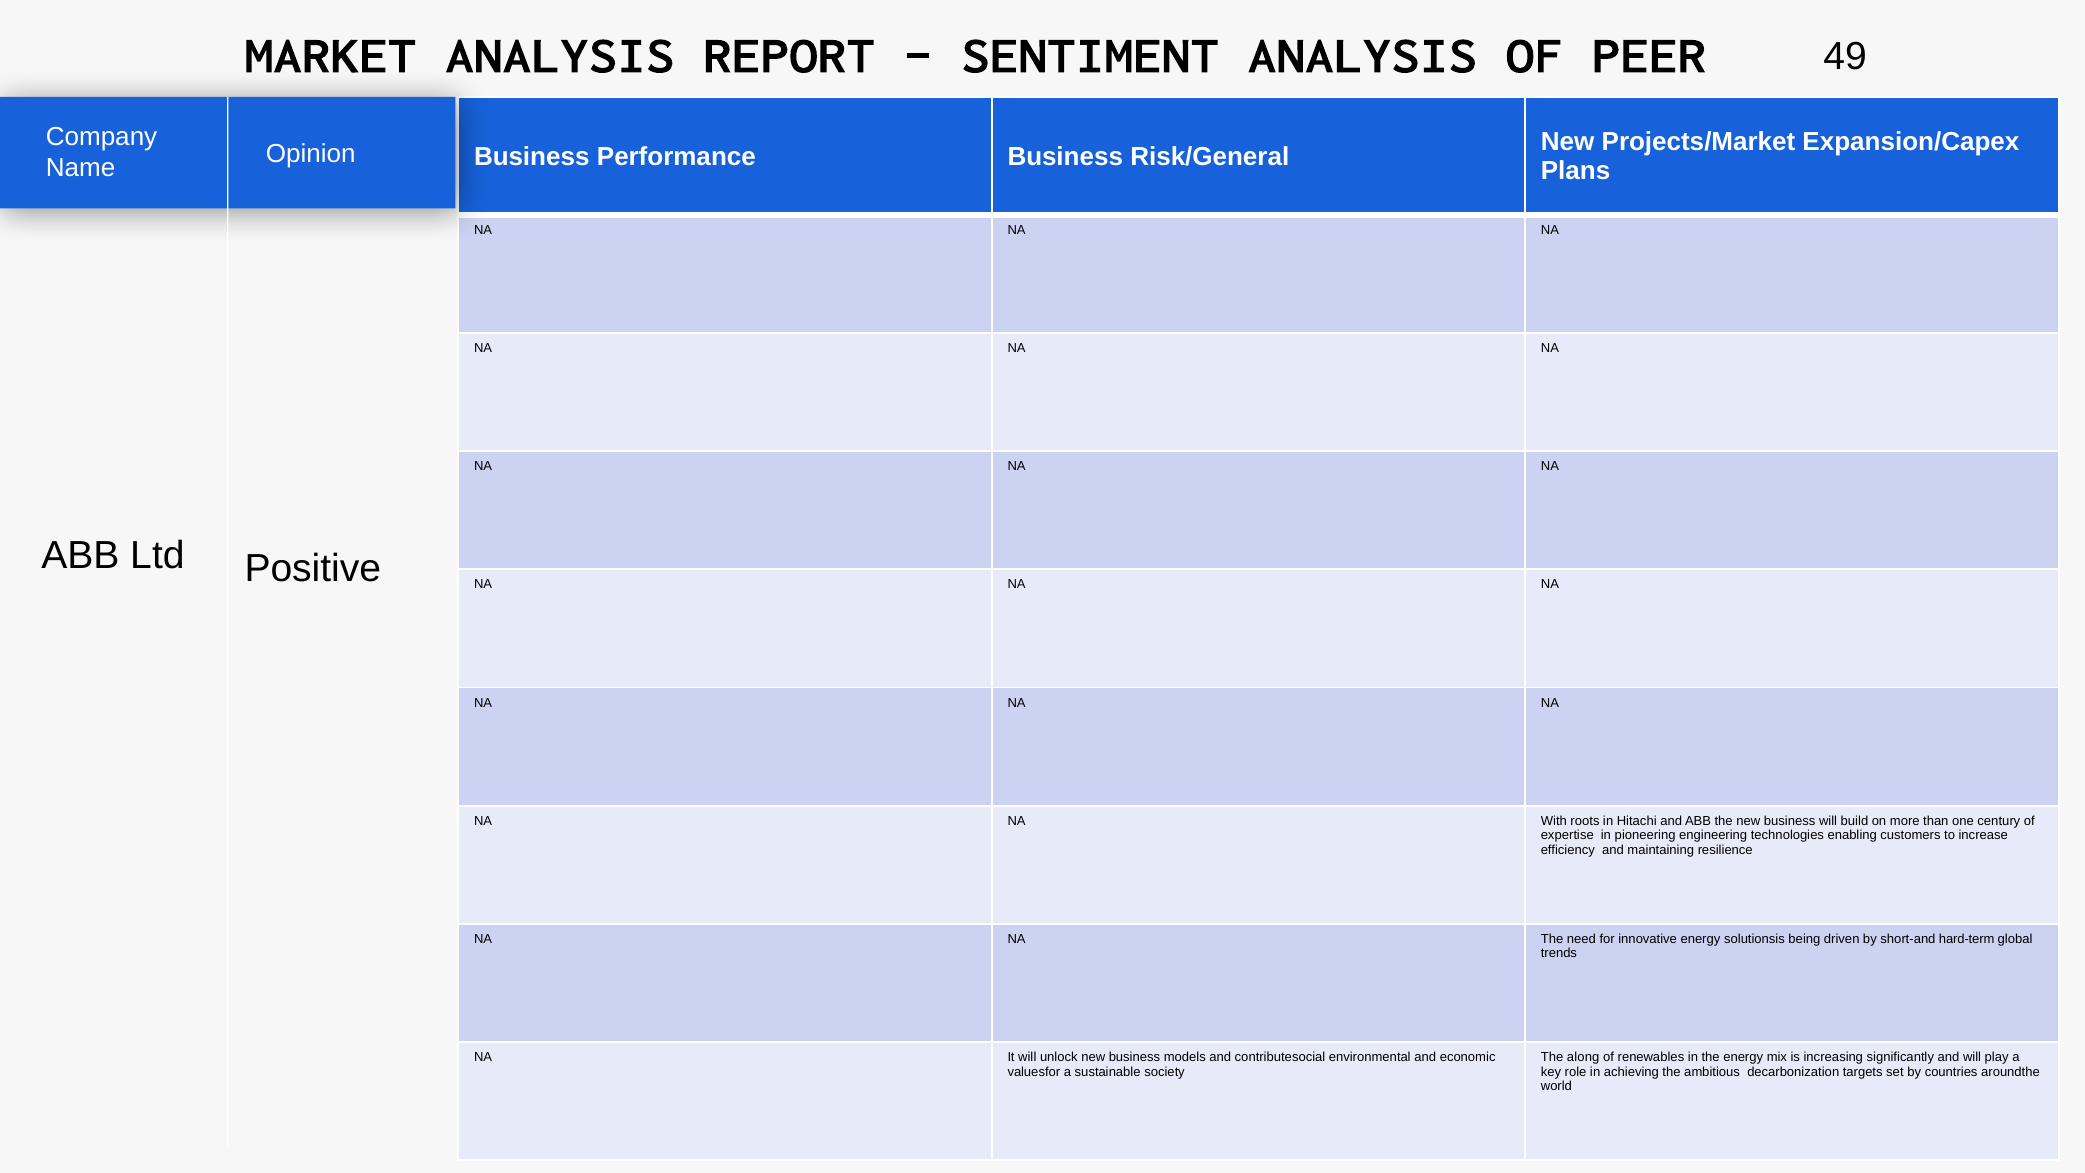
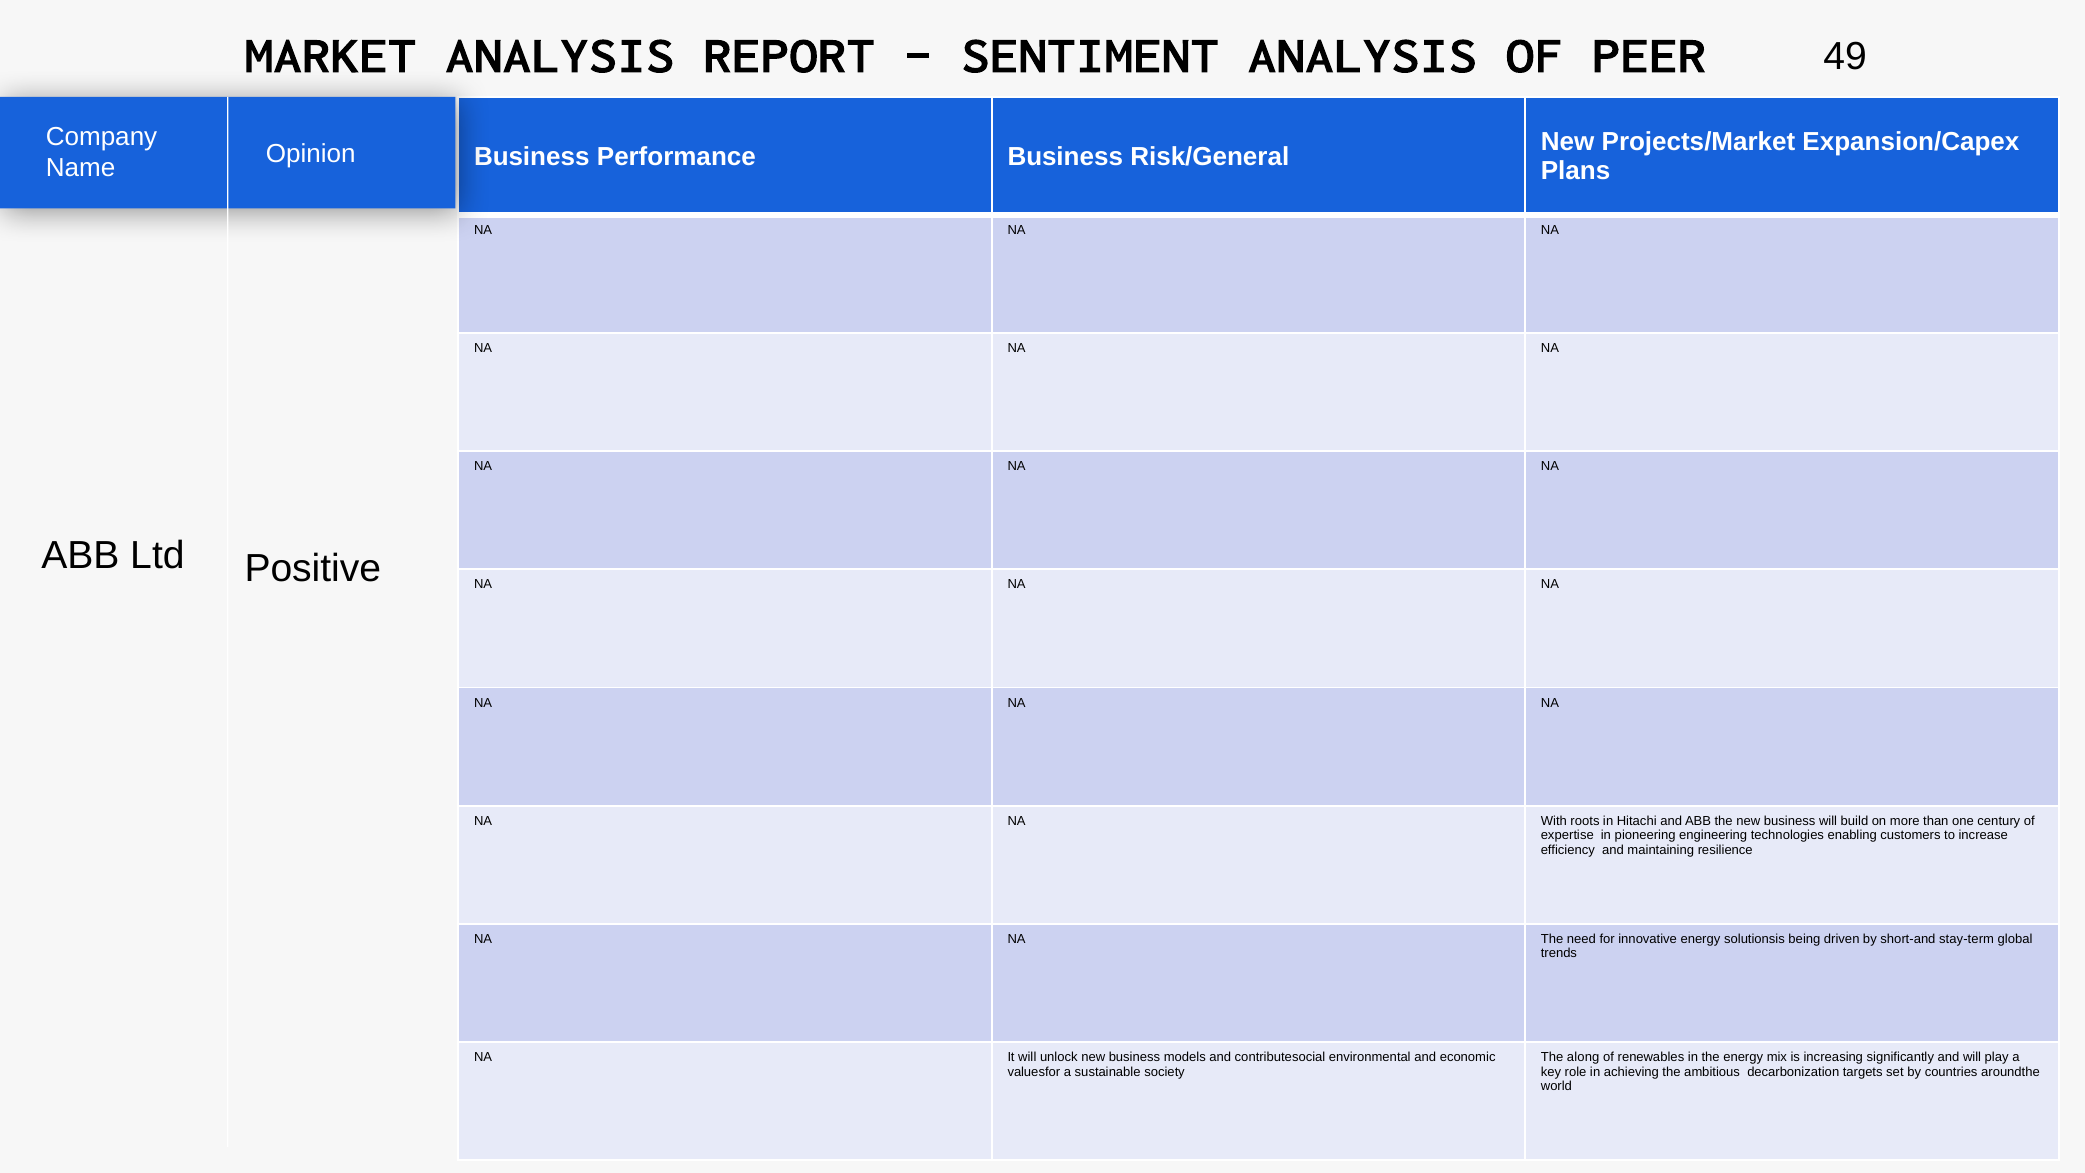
hard-term: hard-term -> stay-term
